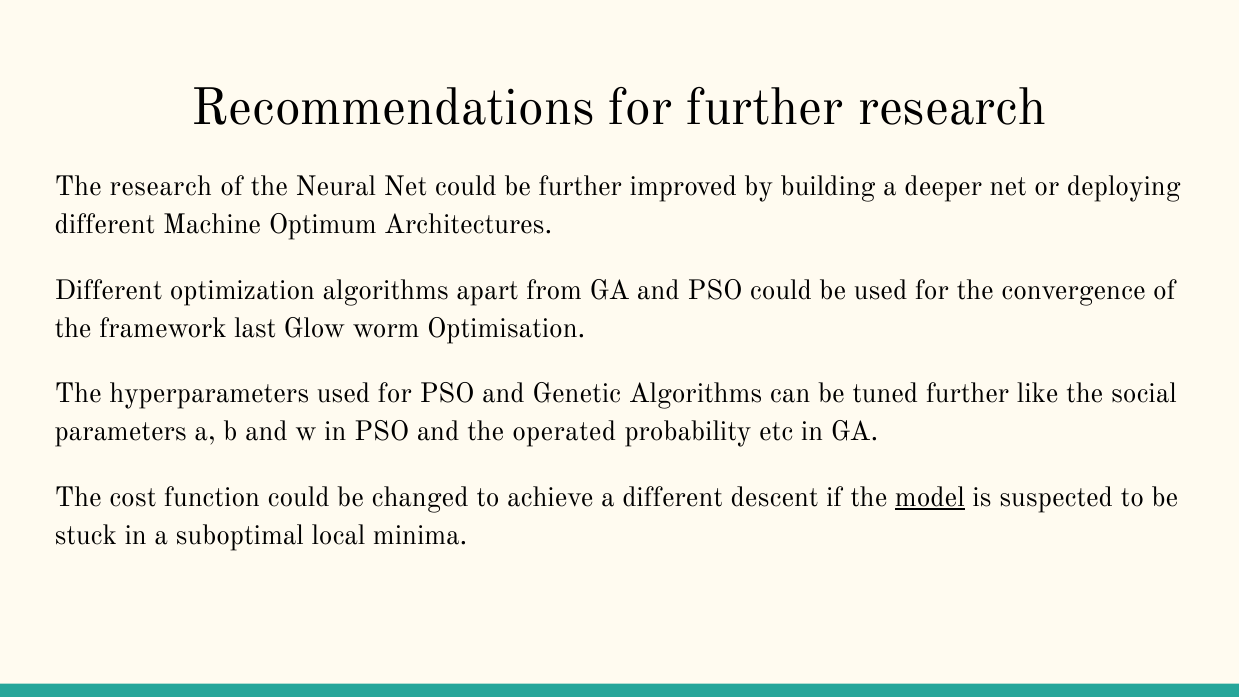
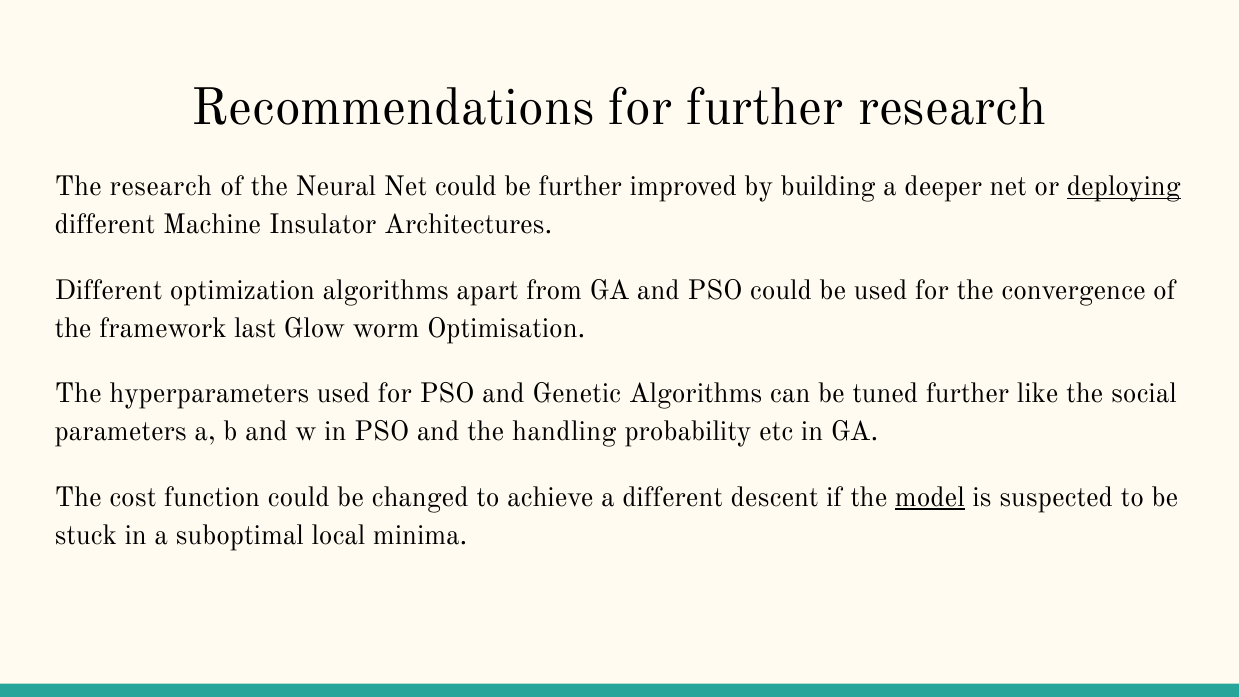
deploying underline: none -> present
Optimum: Optimum -> Insulator
operated: operated -> handling
